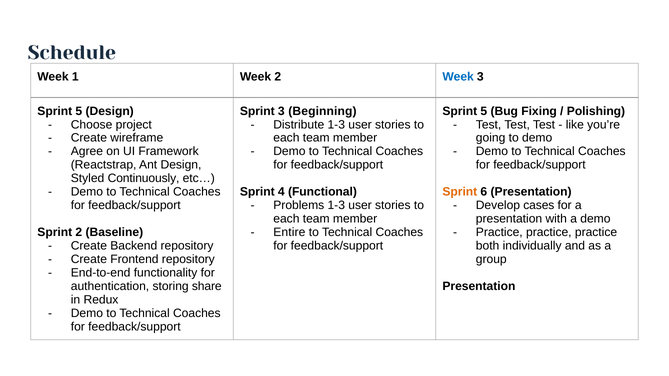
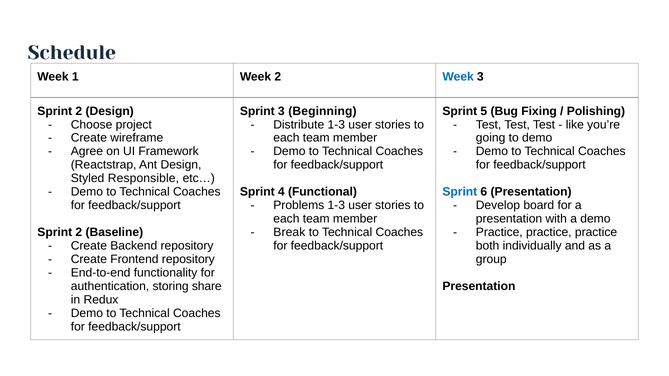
5 at (79, 111): 5 -> 2
Continuously: Continuously -> Responsible
Sprint at (460, 192) colour: orange -> blue
cases: cases -> board
Entire: Entire -> Break
